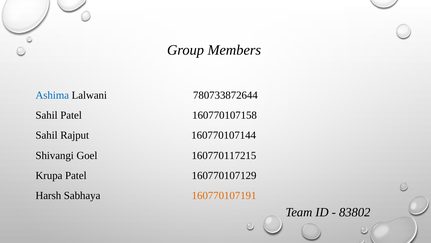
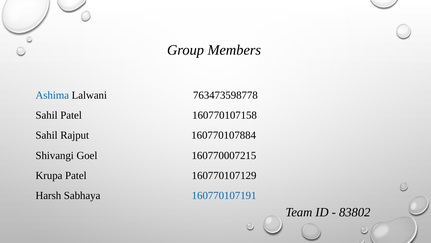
780733872644: 780733872644 -> 763473598778
160770107144: 160770107144 -> 160770107884
160770117215: 160770117215 -> 160770007215
160770107191 colour: orange -> blue
